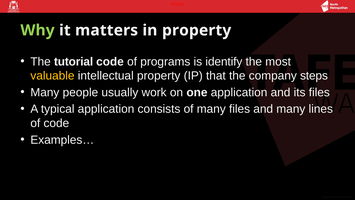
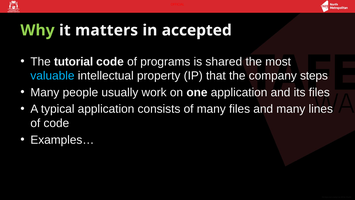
in property: property -> accepted
identify: identify -> shared
valuable colour: yellow -> light blue
